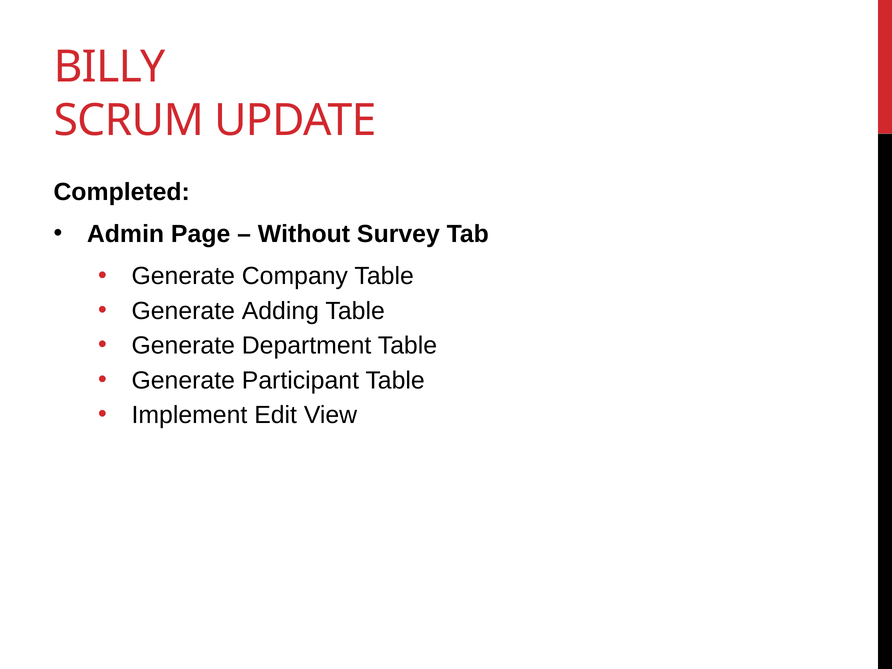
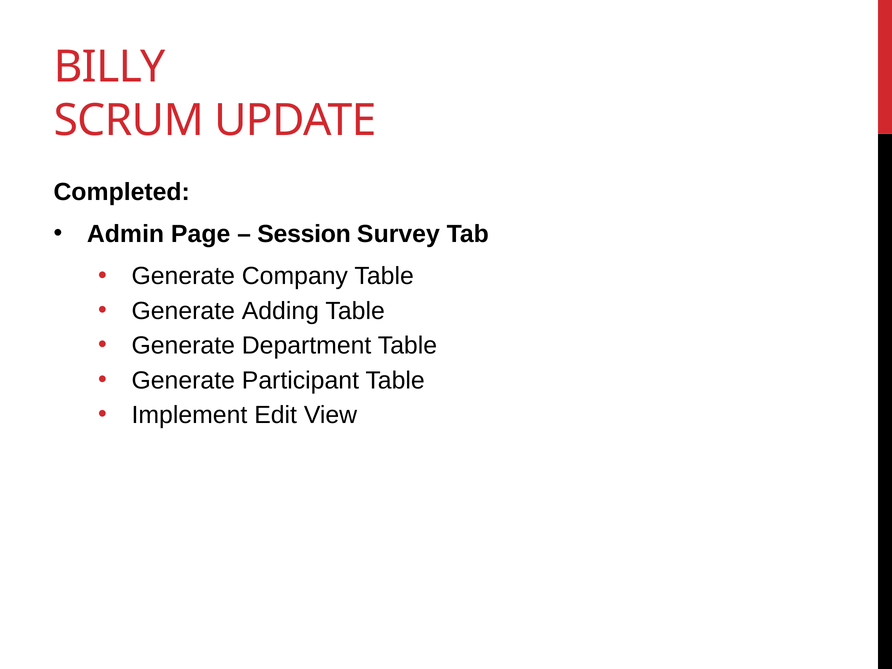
Without: Without -> Session
